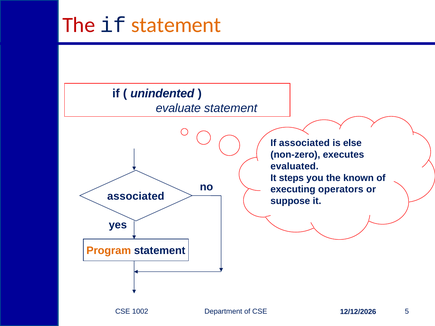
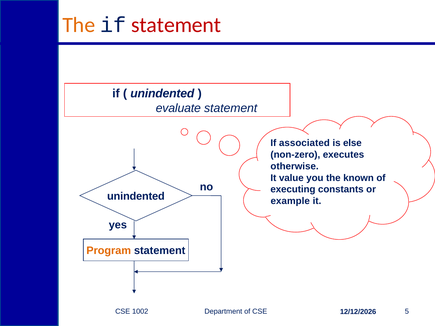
The at (79, 25) colour: red -> orange
statement at (176, 25) colour: orange -> red
evaluated: evaluated -> otherwise
steps: steps -> value
operators: operators -> constants
associated at (136, 196): associated -> unindented
suppose: suppose -> example
